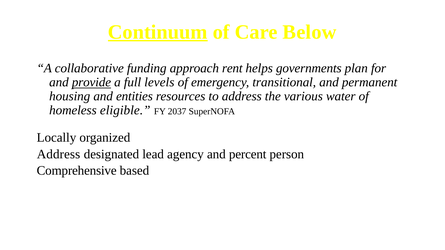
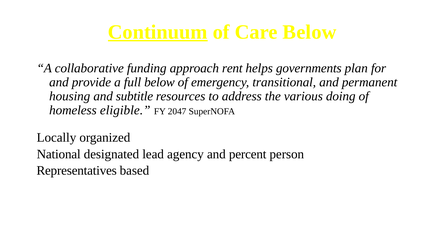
provide underline: present -> none
full levels: levels -> below
entities: entities -> subtitle
water: water -> doing
2037: 2037 -> 2047
Address at (59, 154): Address -> National
Comprehensive: Comprehensive -> Representatives
